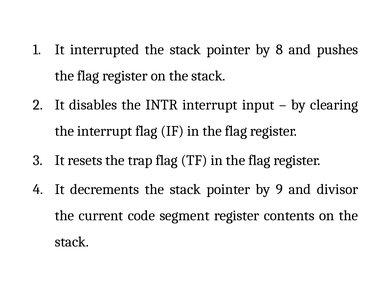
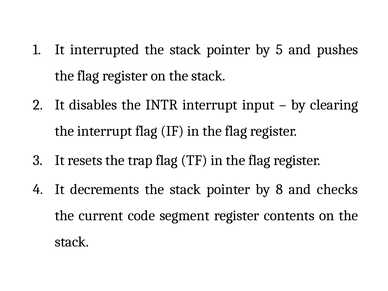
8: 8 -> 5
9: 9 -> 8
divisor: divisor -> checks
